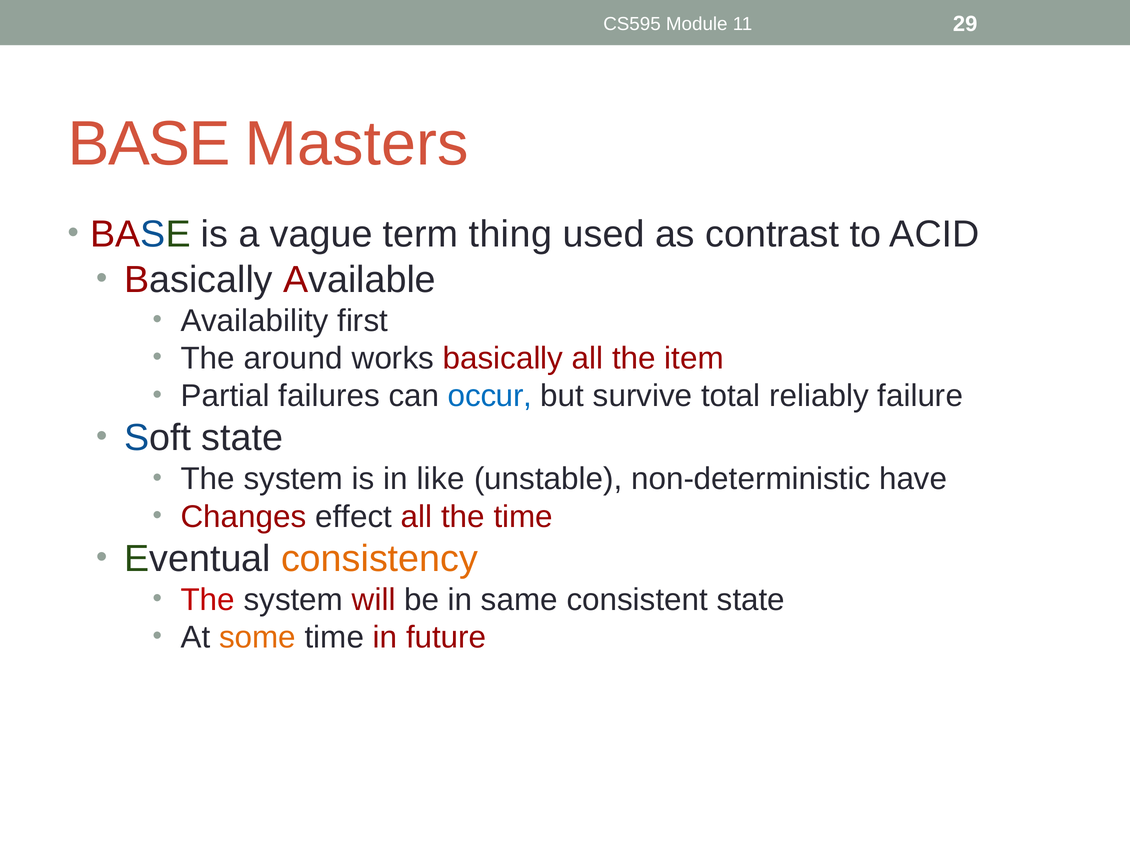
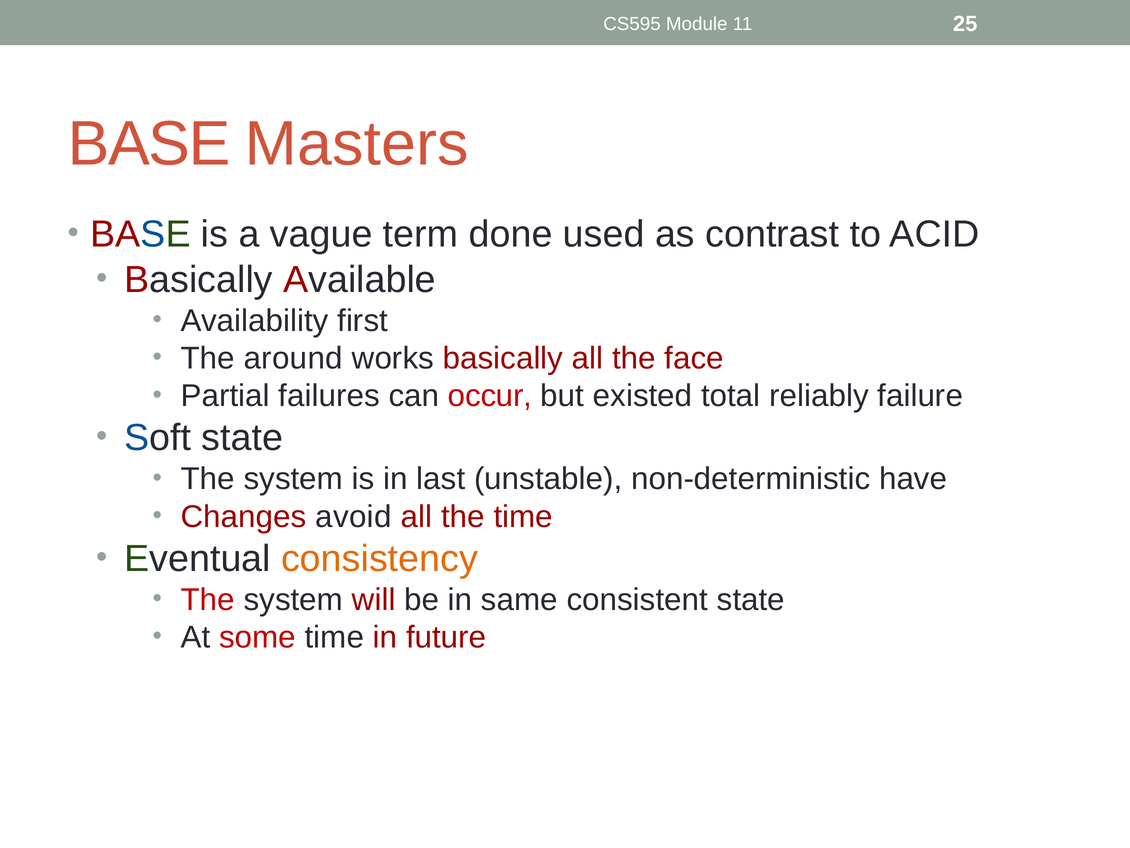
29: 29 -> 25
thing: thing -> done
item: item -> face
occur colour: blue -> red
survive: survive -> existed
like: like -> last
effect: effect -> avoid
some colour: orange -> red
